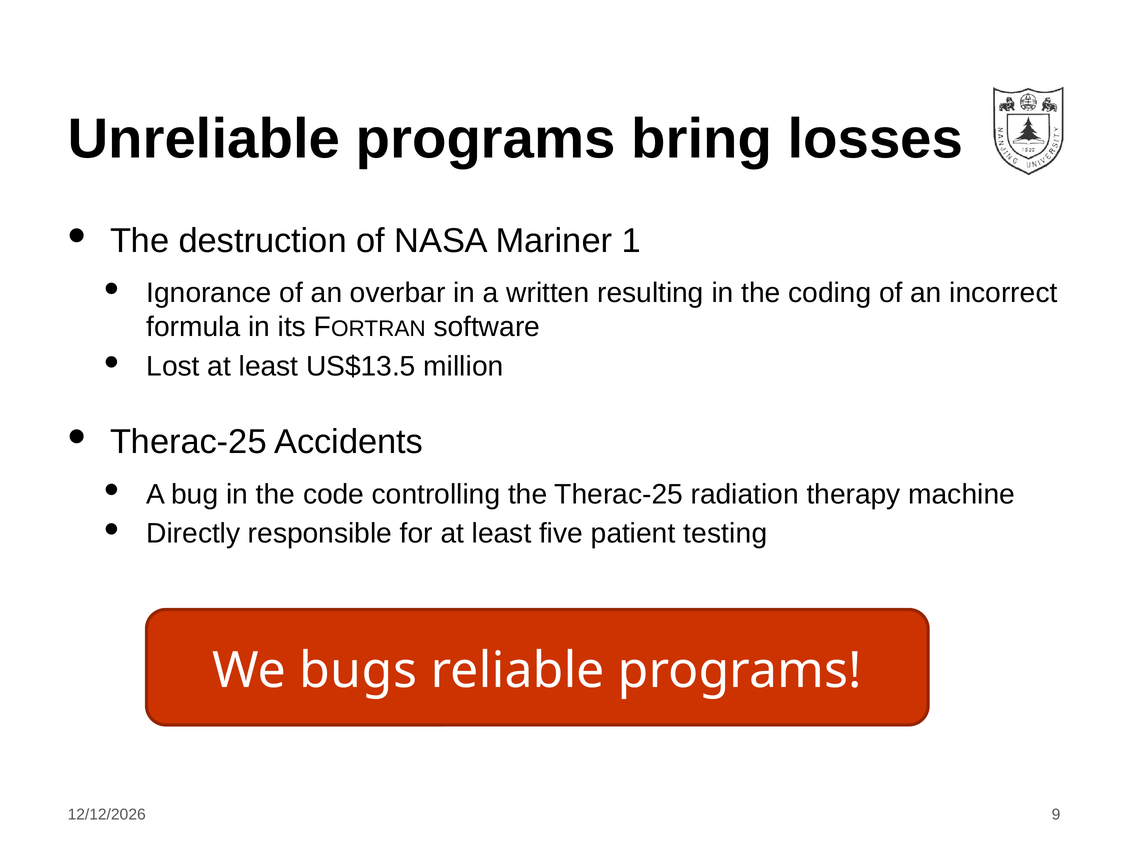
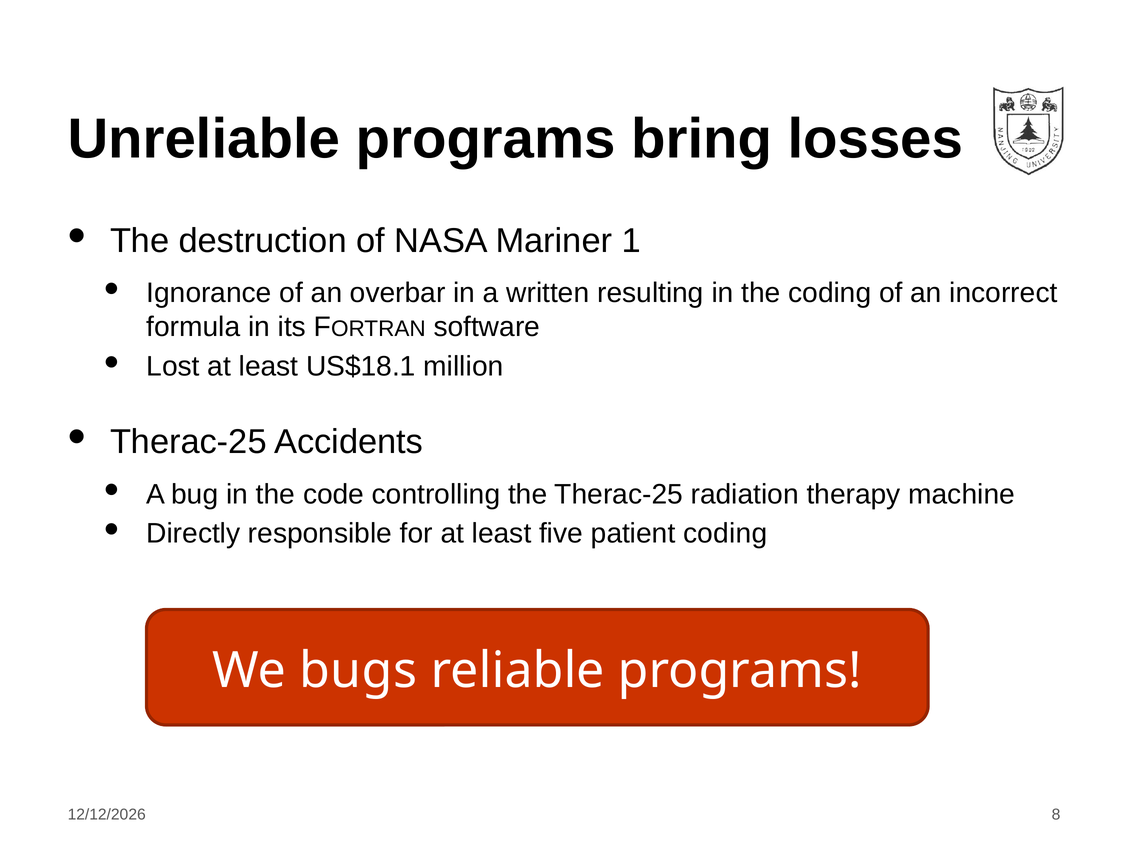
US$13.5: US$13.5 -> US$18.1
patient testing: testing -> coding
9: 9 -> 8
